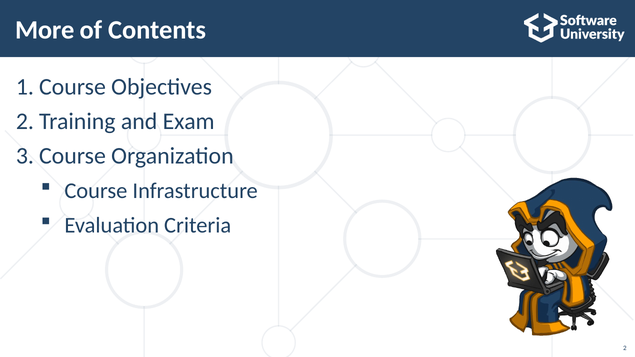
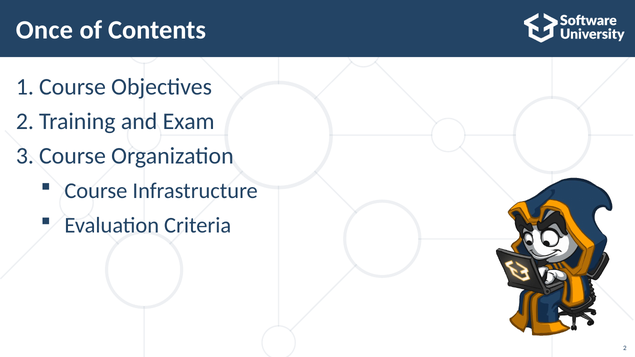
More: More -> Once
